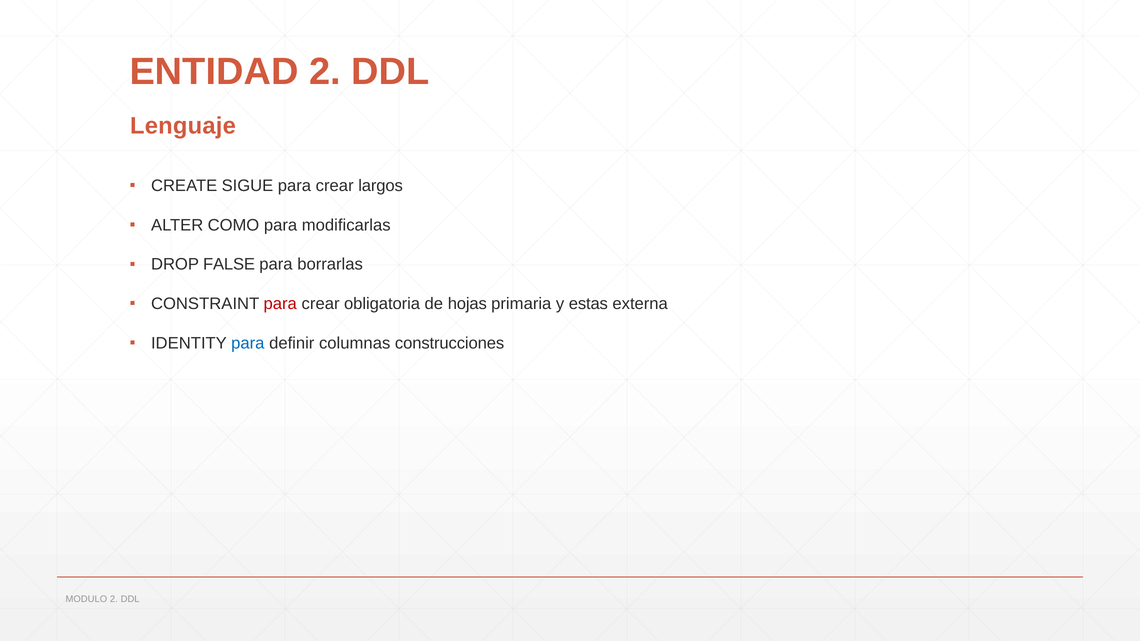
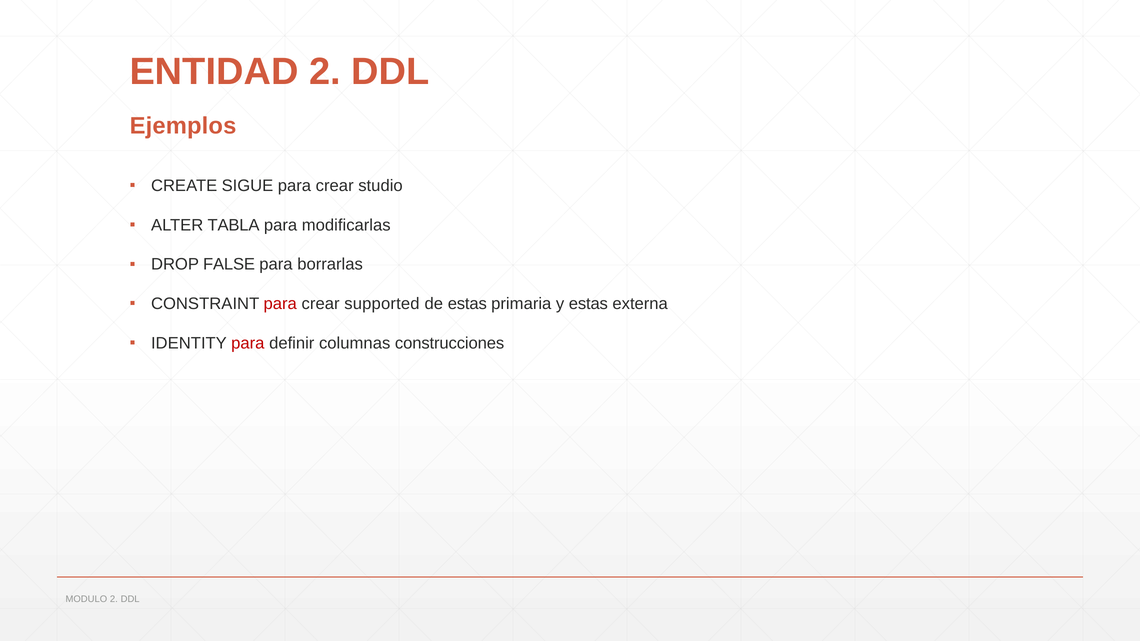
Lenguaje: Lenguaje -> Ejemplos
largos: largos -> studio
COMO: COMO -> TABLA
obligatoria: obligatoria -> supported
de hojas: hojas -> estas
para at (248, 343) colour: blue -> red
